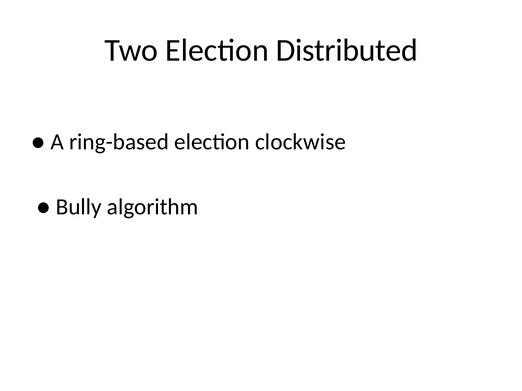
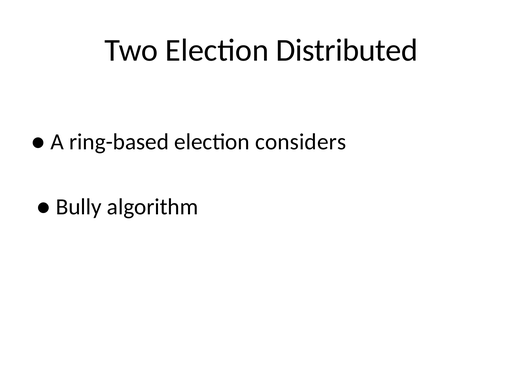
clockwise: clockwise -> considers
